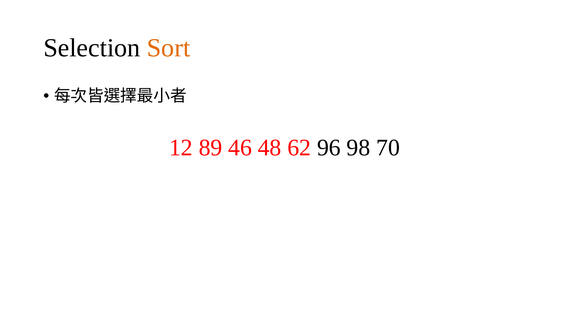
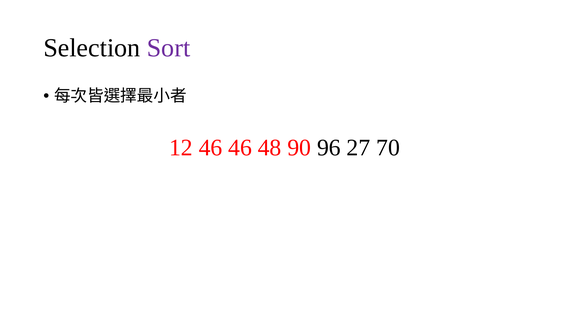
Sort colour: orange -> purple
12 89: 89 -> 46
62: 62 -> 90
98: 98 -> 27
